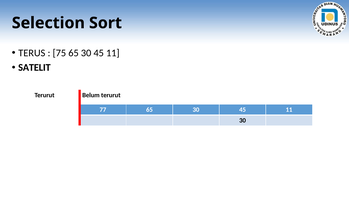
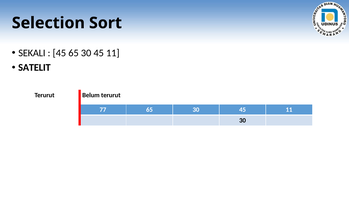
TERUS: TERUS -> SEKALI
75 at (59, 53): 75 -> 45
